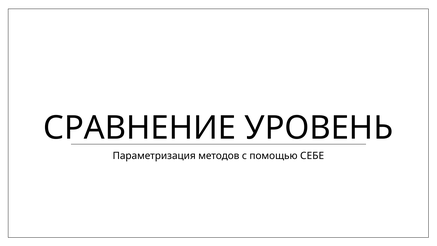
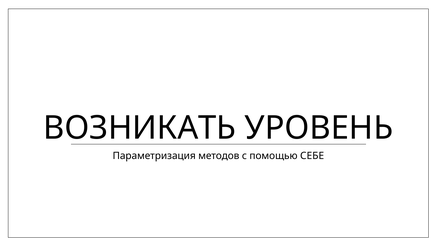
СРАВНЕНИЕ: СРАВНЕНИЕ -> ВОЗНИКАТЬ
